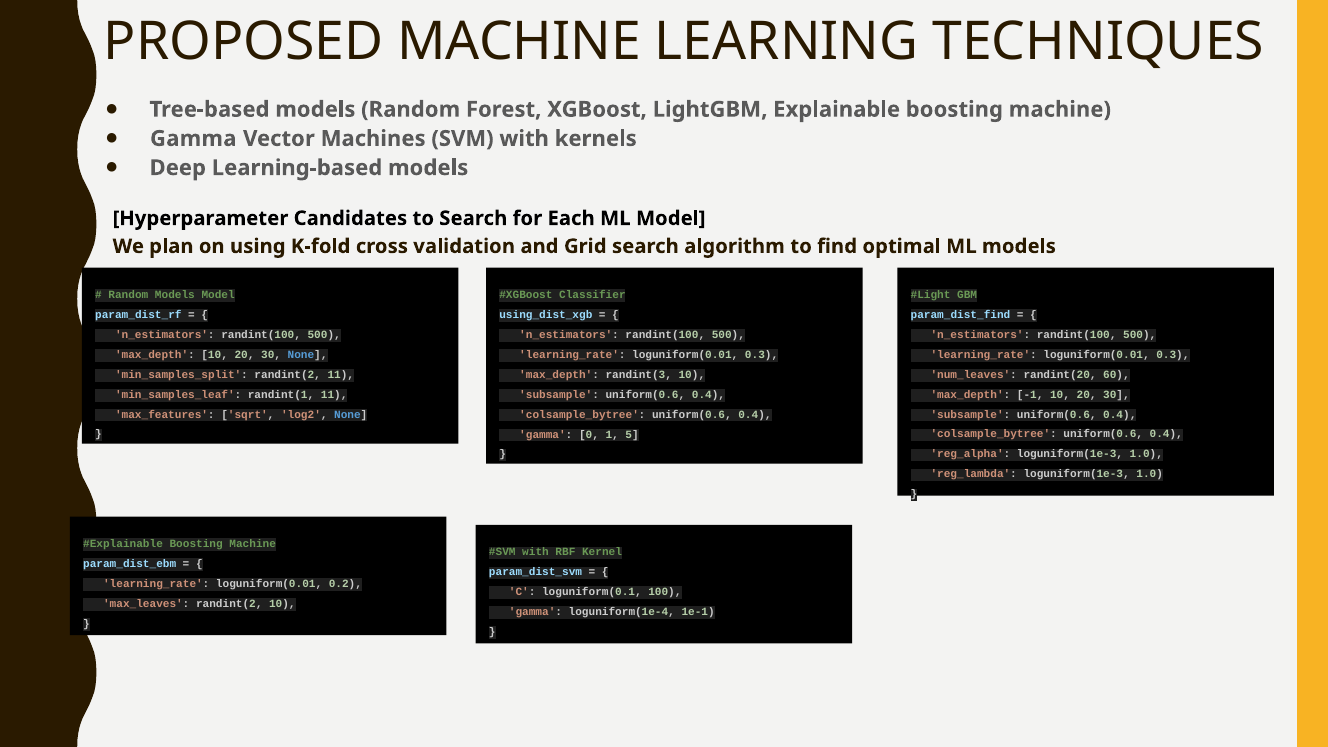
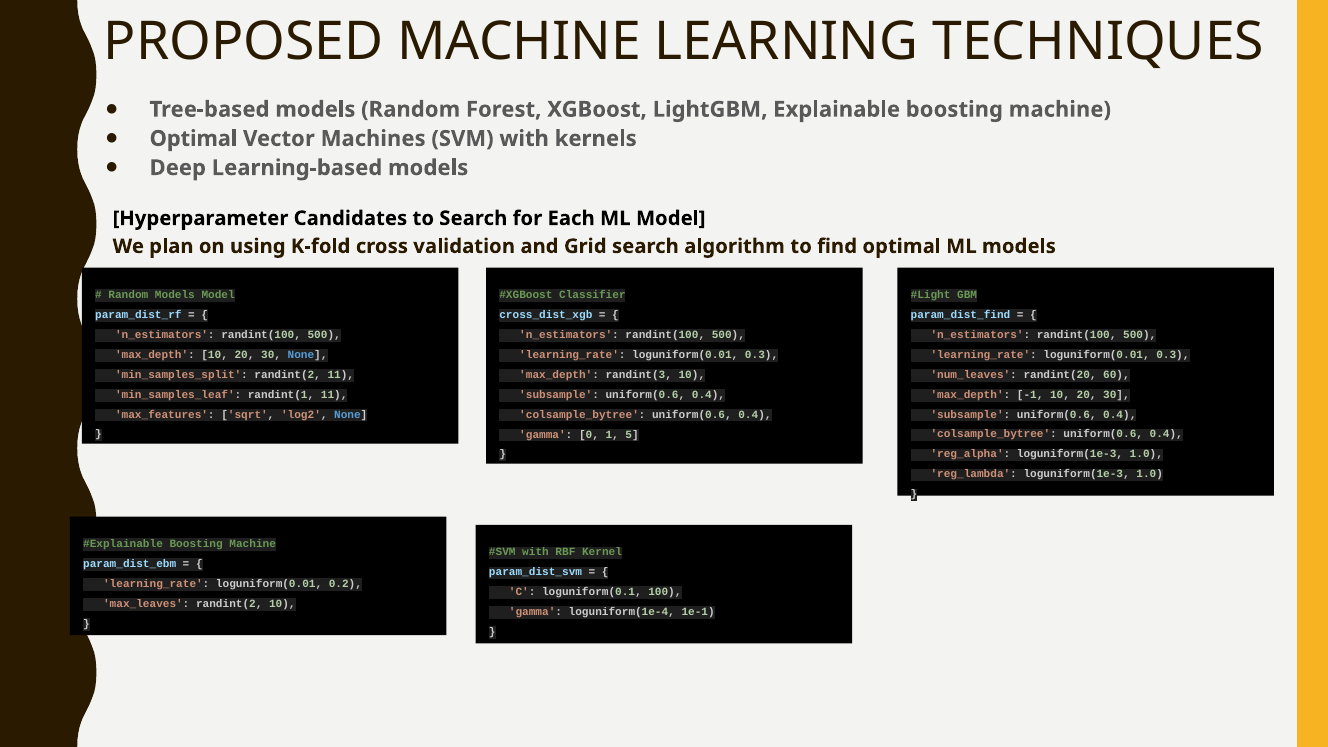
Gamma at (193, 139): Gamma -> Optimal
using_dist_xgb: using_dist_xgb -> cross_dist_xgb
